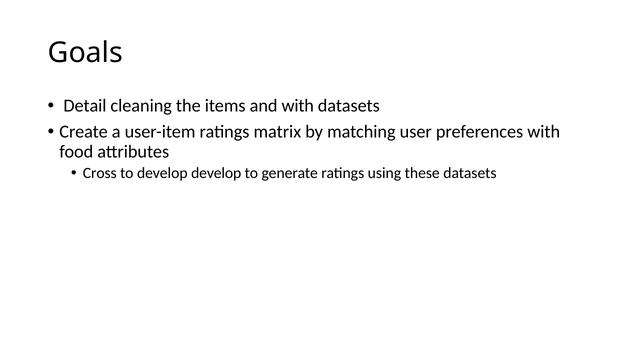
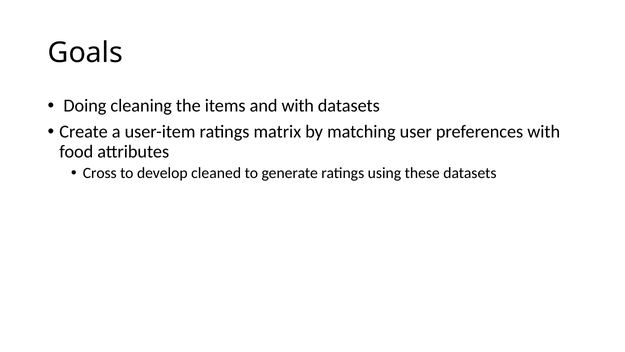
Detail: Detail -> Doing
develop develop: develop -> cleaned
